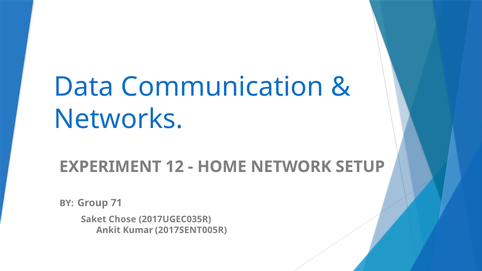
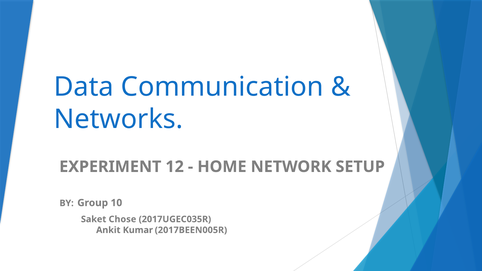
71: 71 -> 10
2017SENT005R: 2017SENT005R -> 2017BEEN005R
